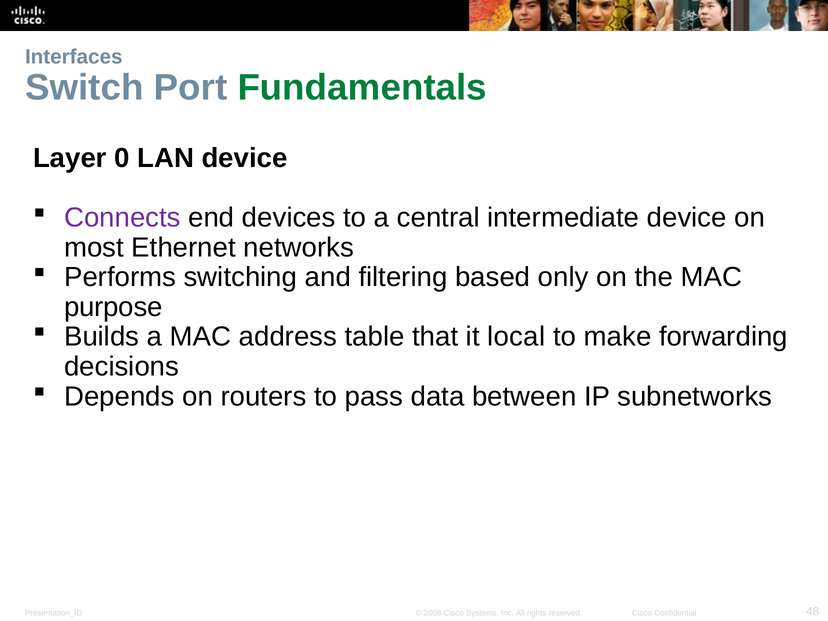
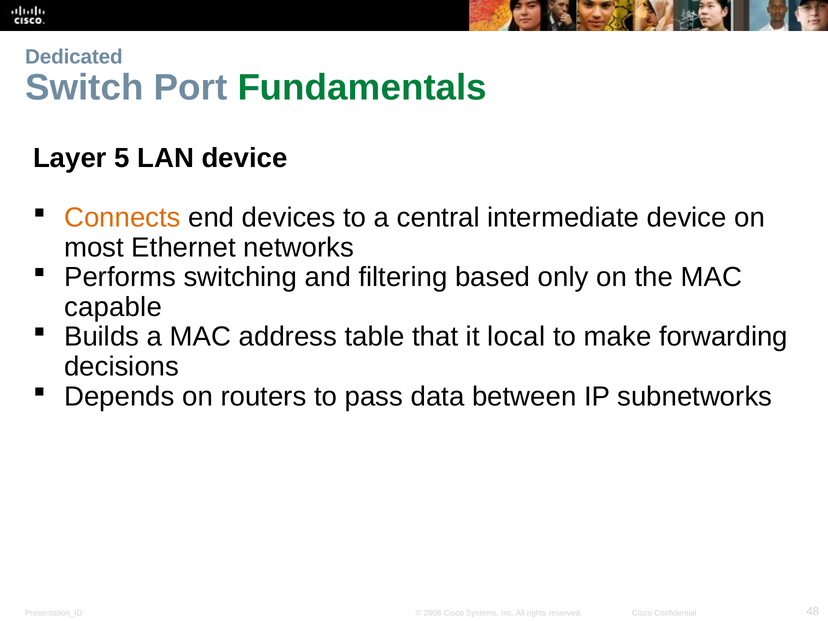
Interfaces: Interfaces -> Dedicated
0: 0 -> 5
Connects colour: purple -> orange
purpose: purpose -> capable
